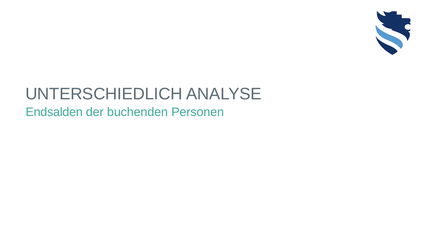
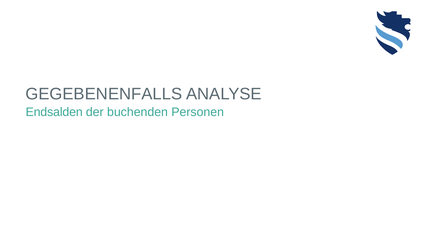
UNTERSCHIEDLICH: UNTERSCHIEDLICH -> GEGEBENENFALLS
